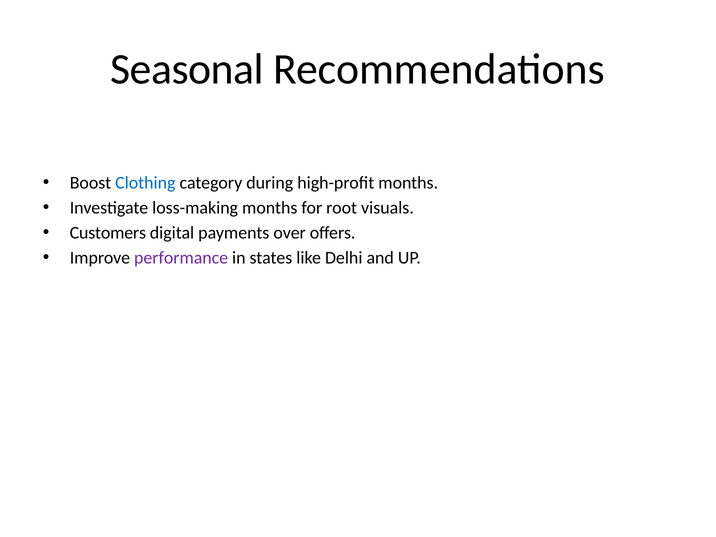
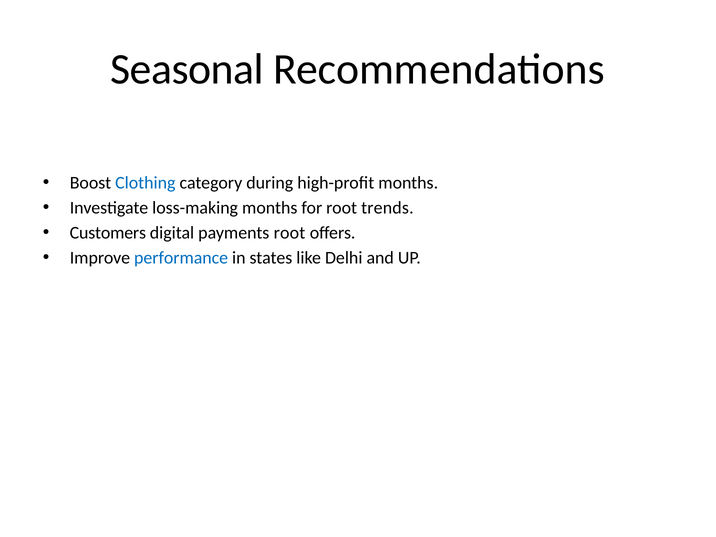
visuals: visuals -> trends
payments over: over -> root
performance colour: purple -> blue
